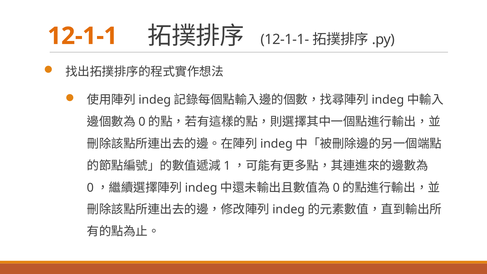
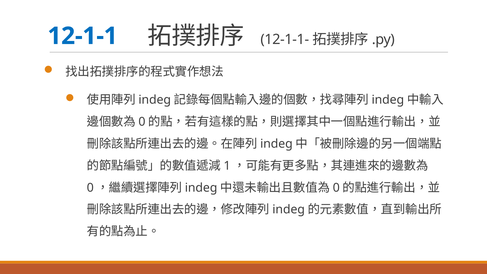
12-1-1 colour: orange -> blue
